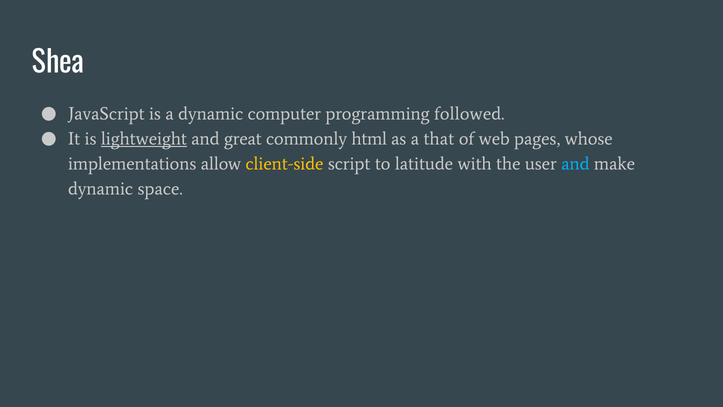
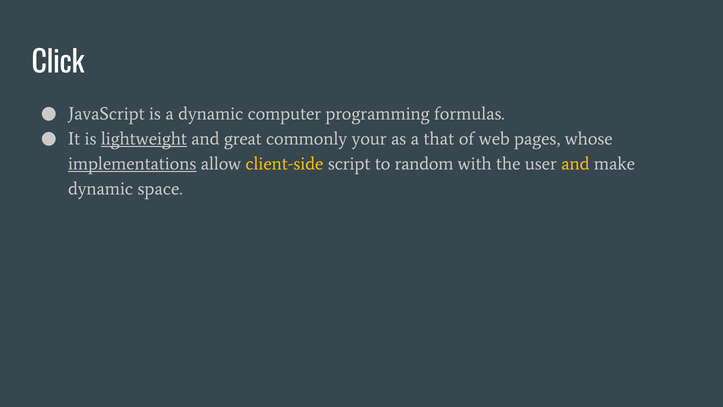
Shea: Shea -> Click
followed: followed -> formulas
html: html -> your
implementations underline: none -> present
latitude: latitude -> random
and at (575, 164) colour: light blue -> yellow
